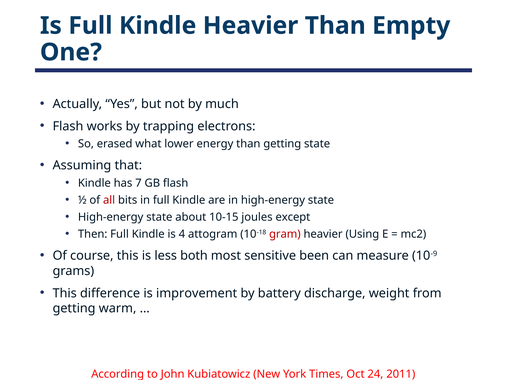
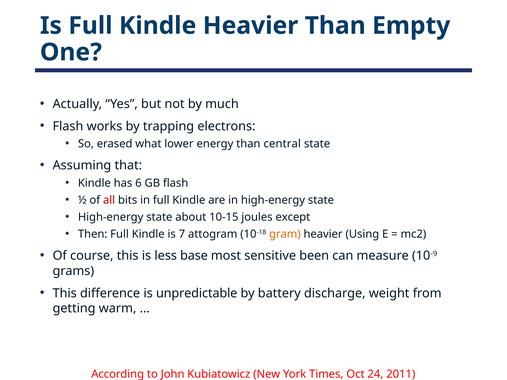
than getting: getting -> central
7: 7 -> 6
4: 4 -> 7
gram colour: red -> orange
both: both -> base
improvement: improvement -> unpredictable
